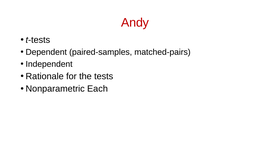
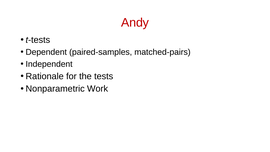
Each: Each -> Work
